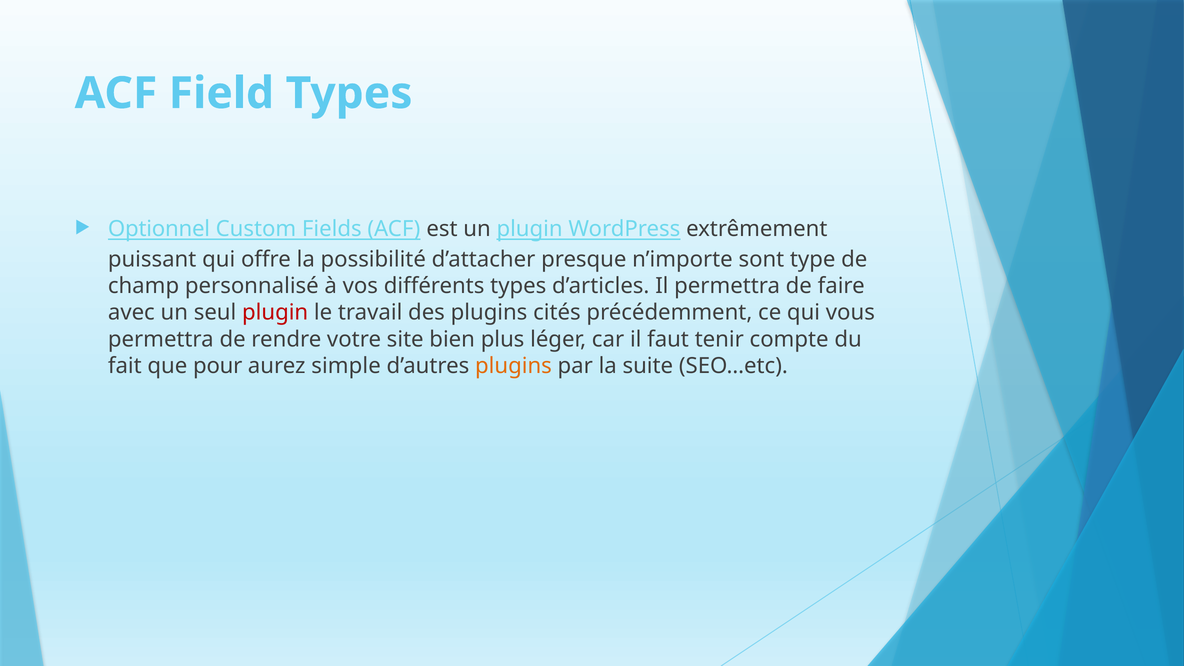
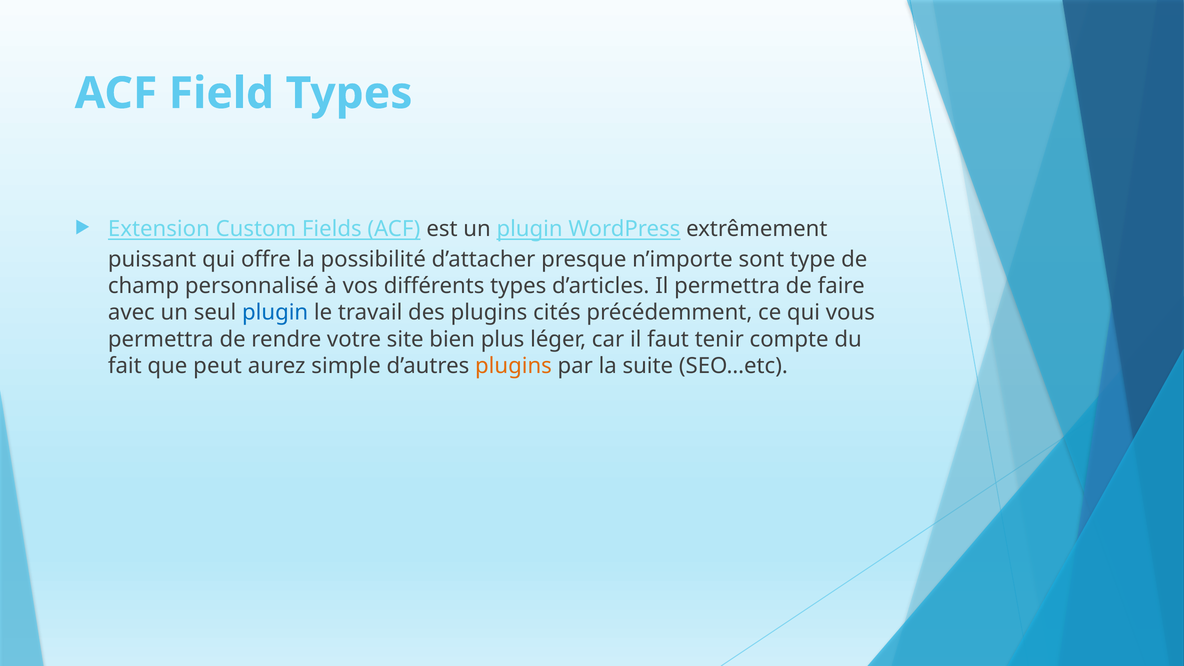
Optionnel: Optionnel -> Extension
plugin at (275, 313) colour: red -> blue
pour: pour -> peut
